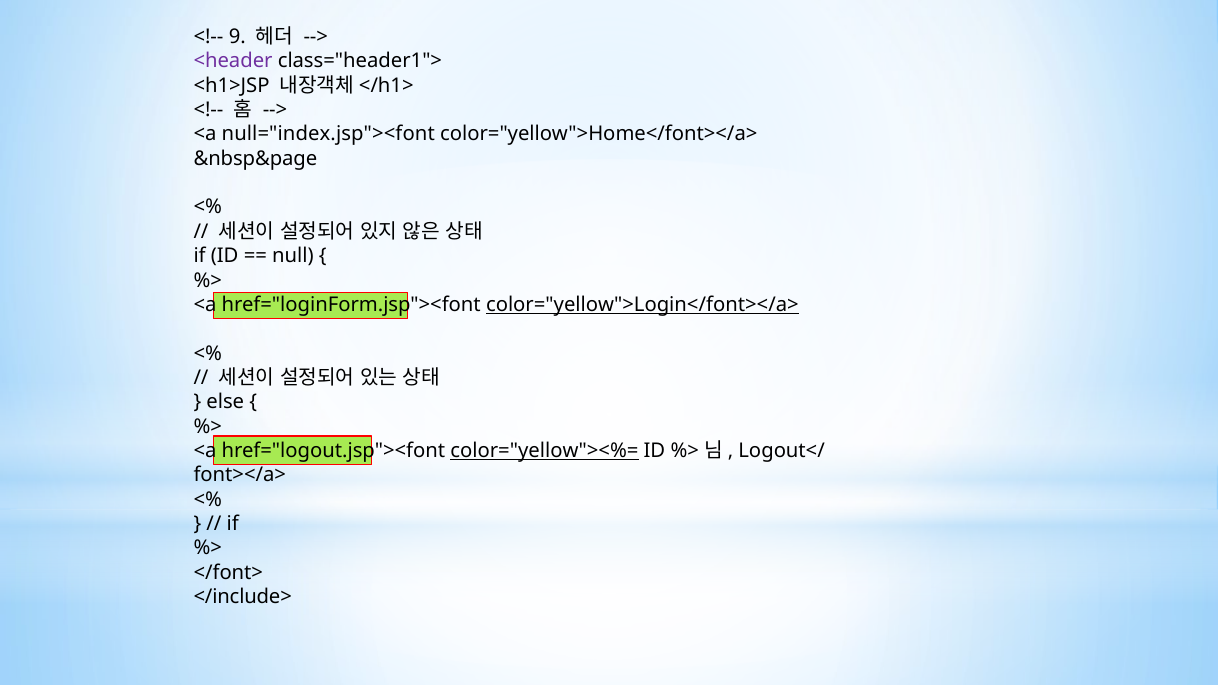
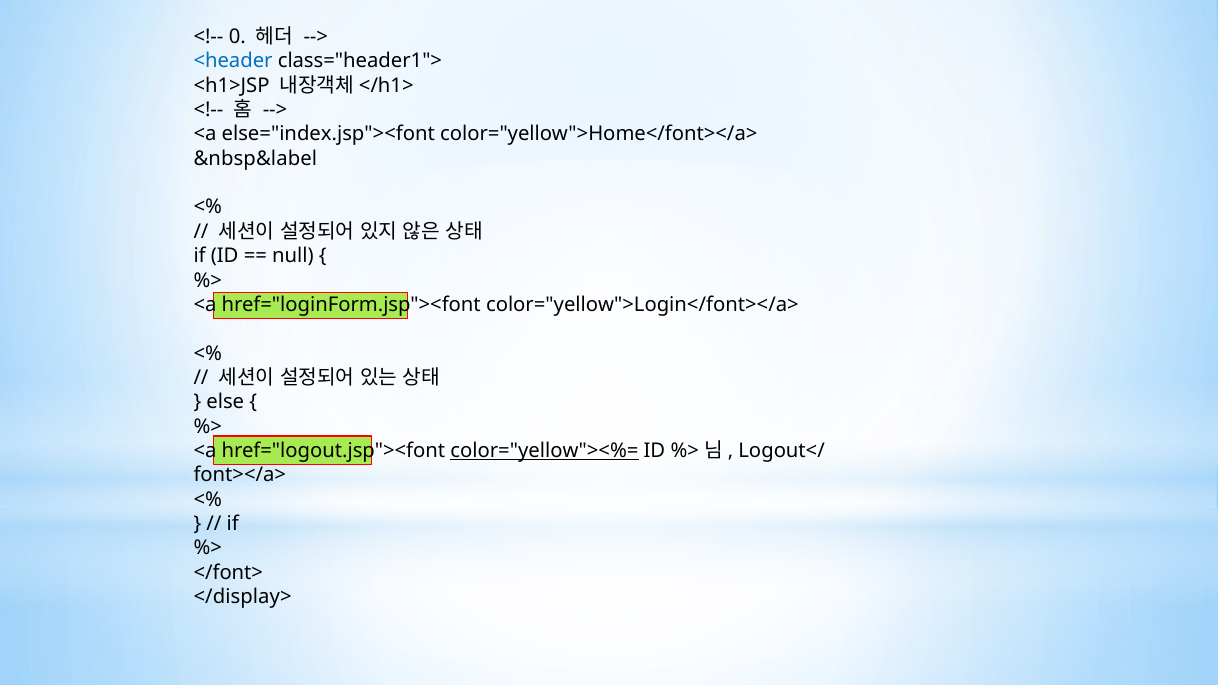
9: 9 -> 0
<header colour: purple -> blue
null="index.jsp"><font: null="index.jsp"><font -> else="index.jsp"><font
&nbsp&page: &nbsp&page -> &nbsp&label
color="yellow">Login</font></a> underline: present -> none
</include>: </include> -> </display>
